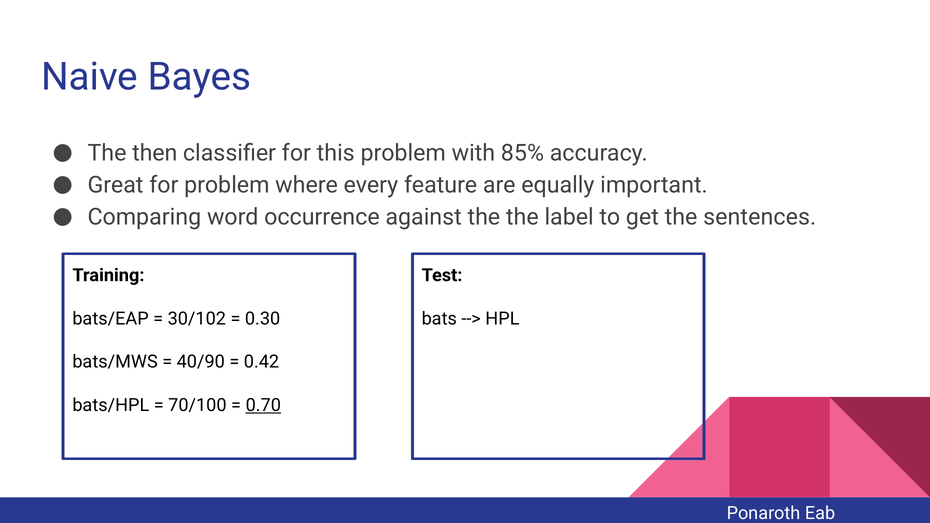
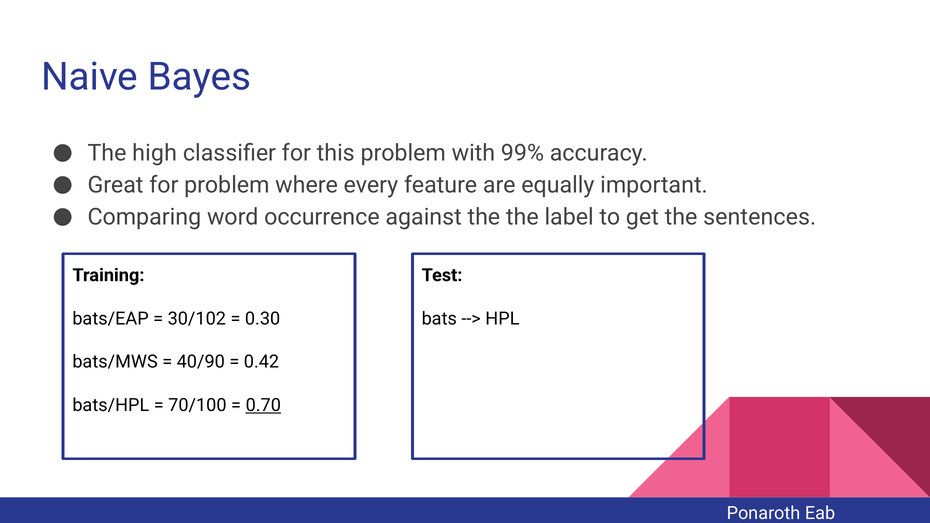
then: then -> high
85%: 85% -> 99%
